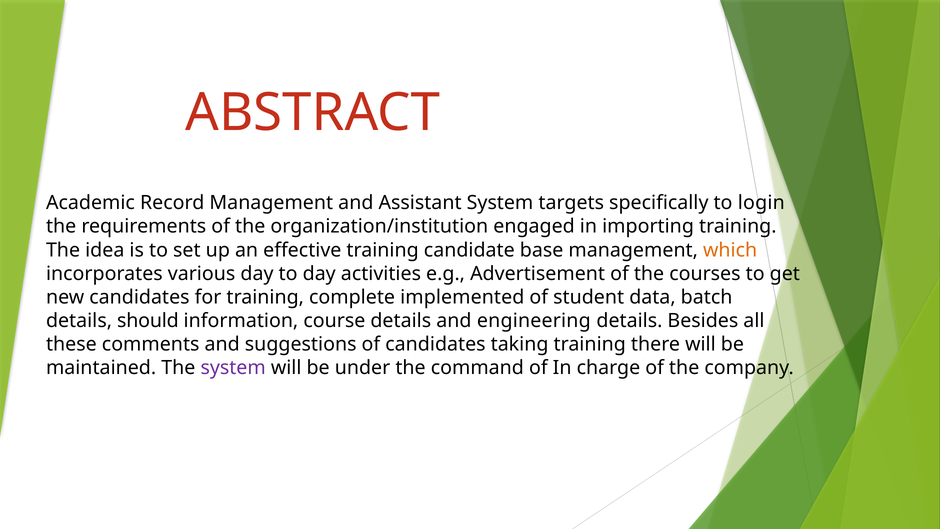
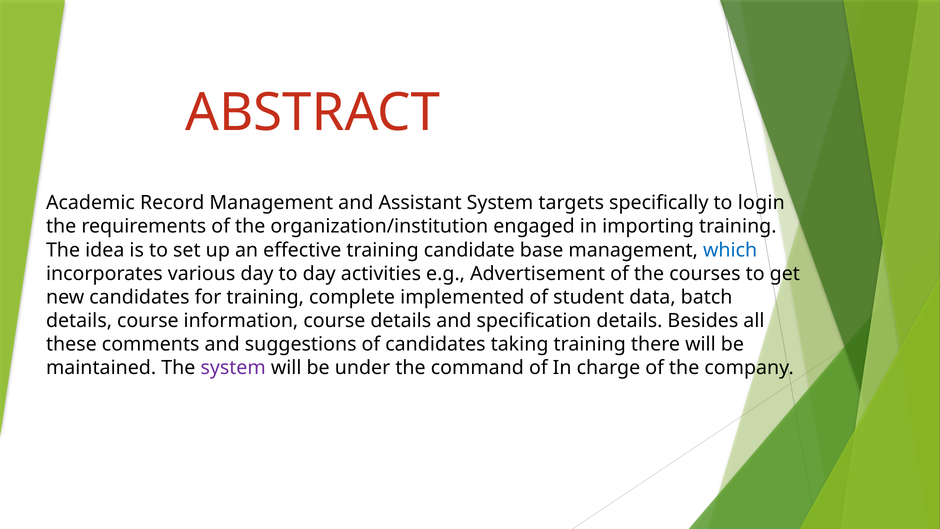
which colour: orange -> blue
details should: should -> course
engineering: engineering -> specification
